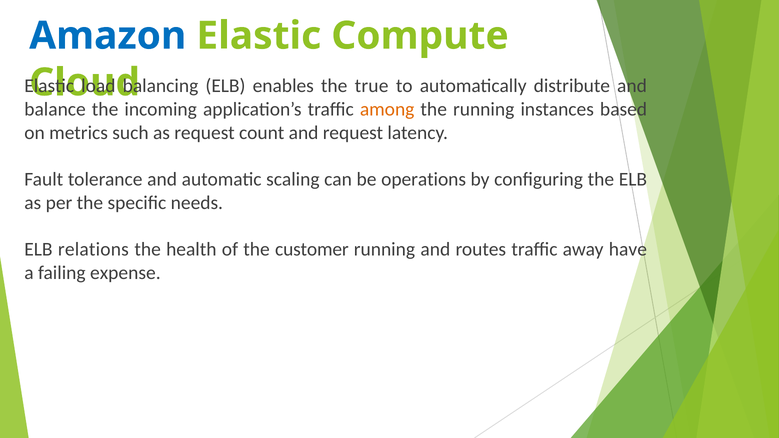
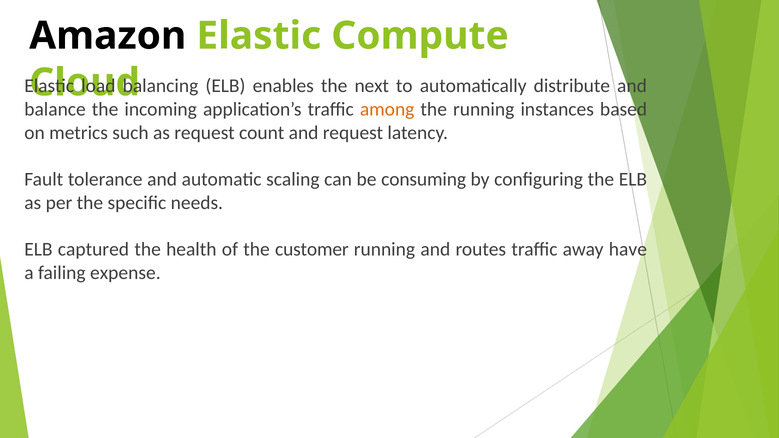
Amazon colour: blue -> black
true: true -> next
operations: operations -> consuming
relations: relations -> captured
